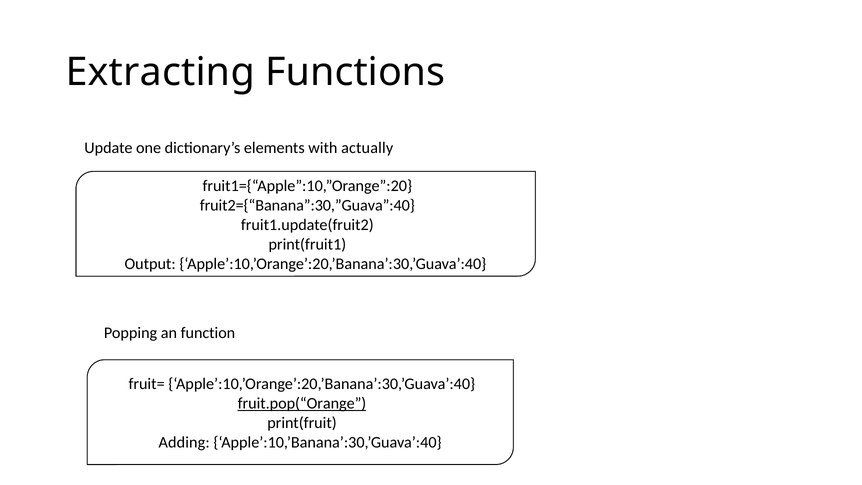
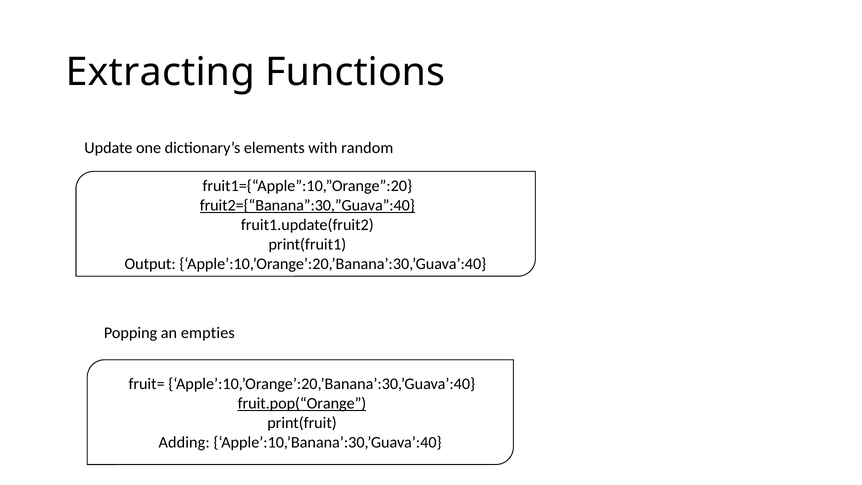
actually: actually -> random
fruit2={“Banana”:30,”Guava”:40 underline: none -> present
function: function -> empties
